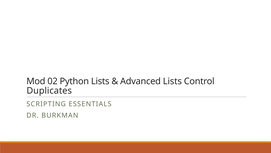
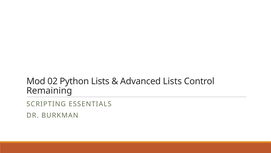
Duplicates: Duplicates -> Remaining
